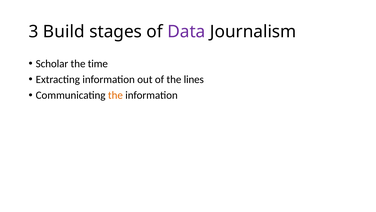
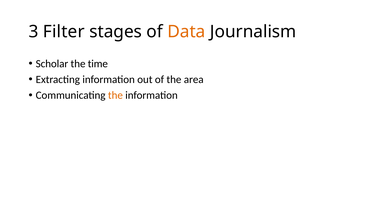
Build: Build -> Filter
Data colour: purple -> orange
lines: lines -> area
